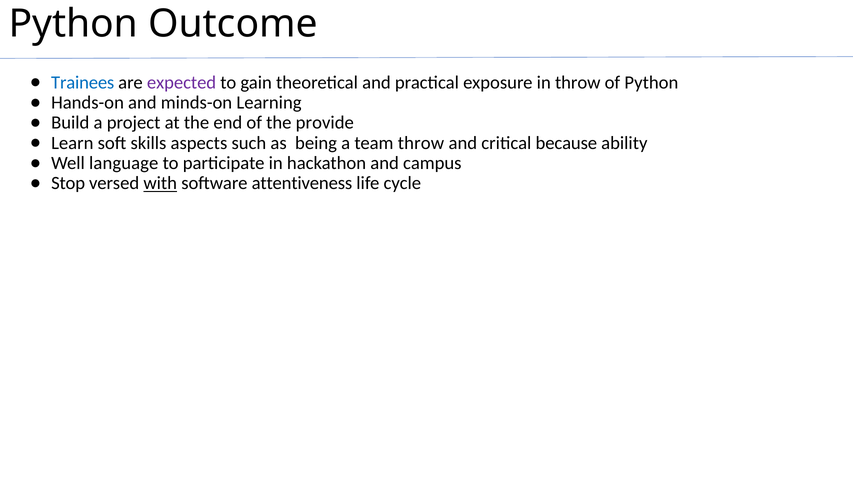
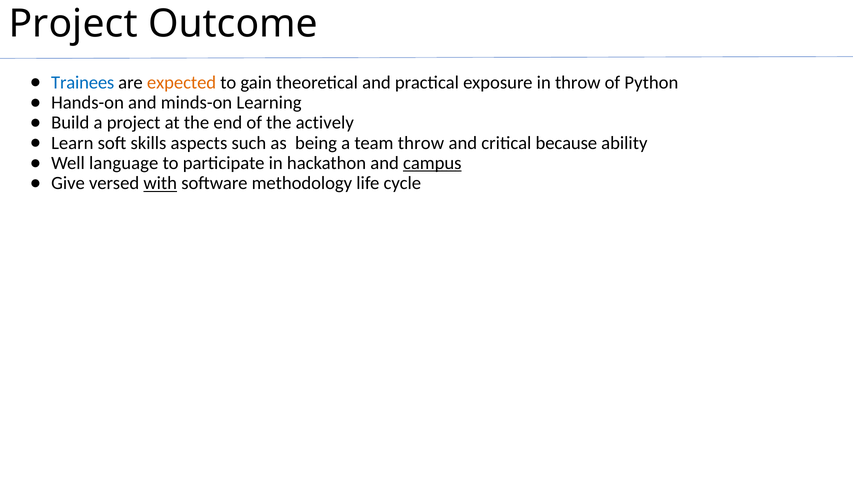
Python at (73, 24): Python -> Project
expected colour: purple -> orange
provide: provide -> actively
campus underline: none -> present
Stop: Stop -> Give
attentiveness: attentiveness -> methodology
